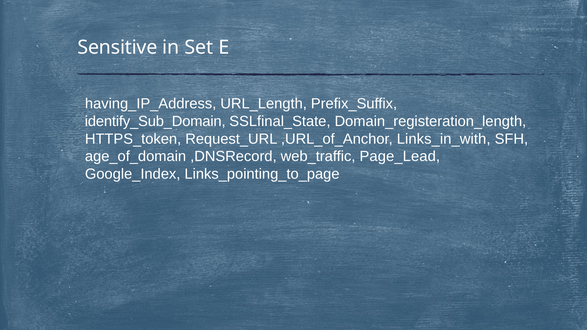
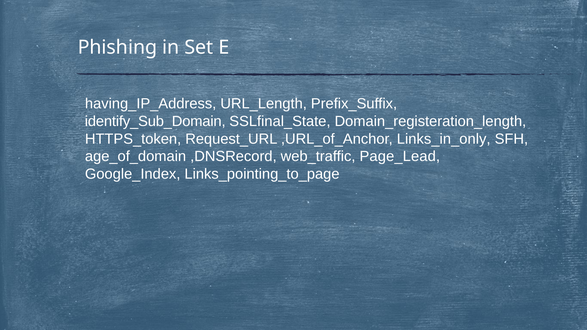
Sensitive: Sensitive -> Phishing
Links_in_with: Links_in_with -> Links_in_only
